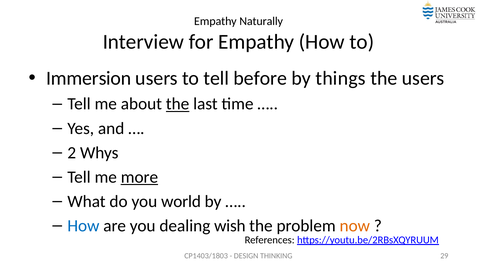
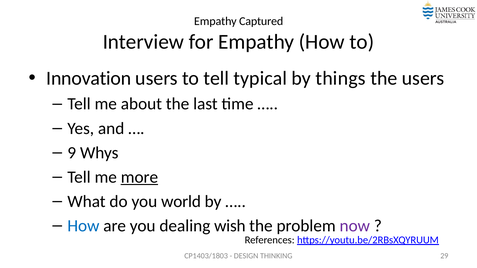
Naturally: Naturally -> Captured
Immersion: Immersion -> Innovation
before: before -> typical
the at (178, 104) underline: present -> none
2: 2 -> 9
now colour: orange -> purple
